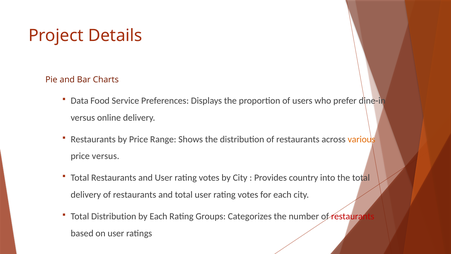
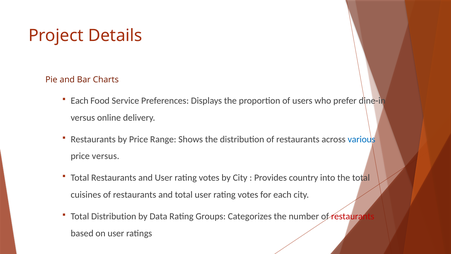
Data at (80, 101): Data -> Each
various colour: orange -> blue
delivery at (86, 195): delivery -> cuisines
by Each: Each -> Data
